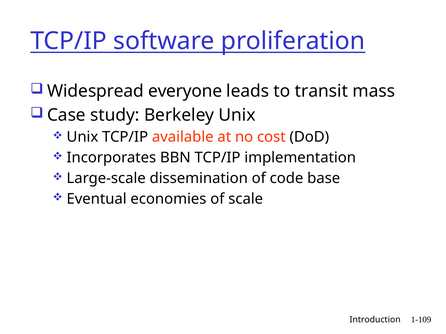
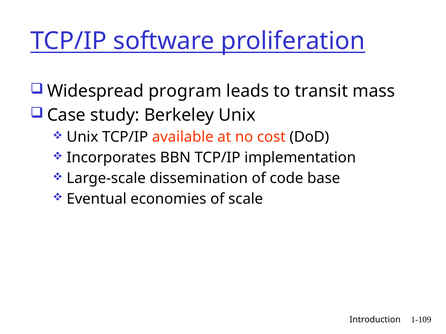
everyone: everyone -> program
